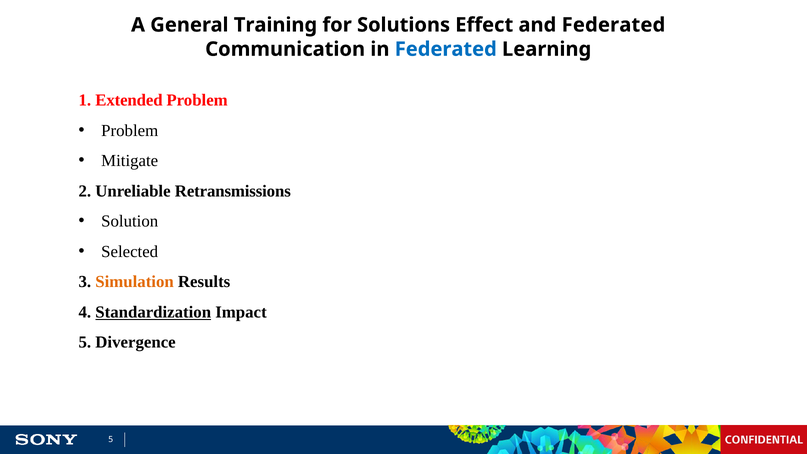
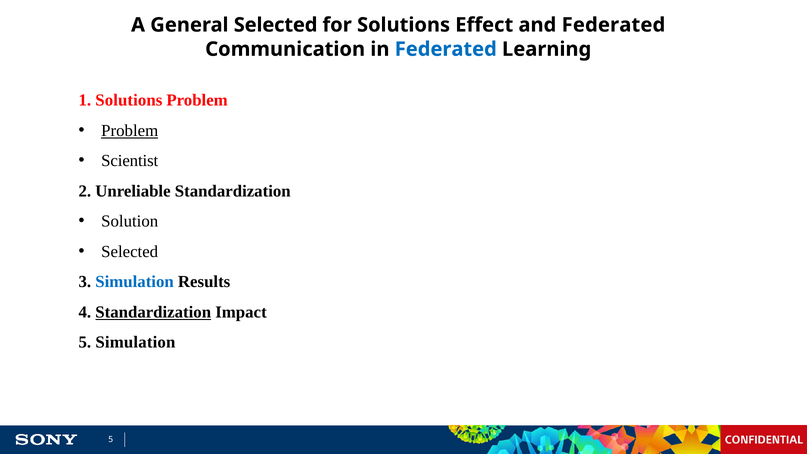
General Training: Training -> Selected
1 Extended: Extended -> Solutions
Problem at (130, 130) underline: none -> present
Mitigate: Mitigate -> Scientist
Unreliable Retransmissions: Retransmissions -> Standardization
Simulation at (135, 282) colour: orange -> blue
5 Divergence: Divergence -> Simulation
